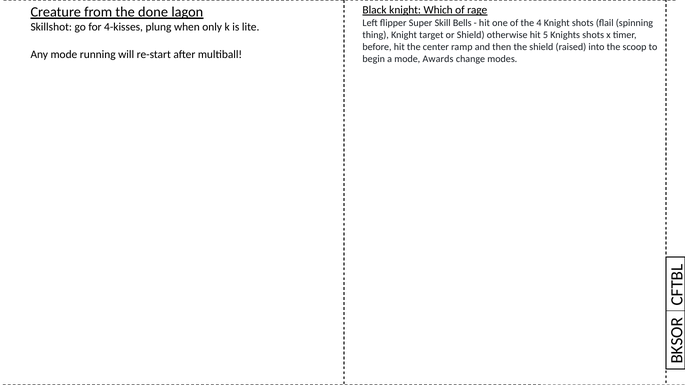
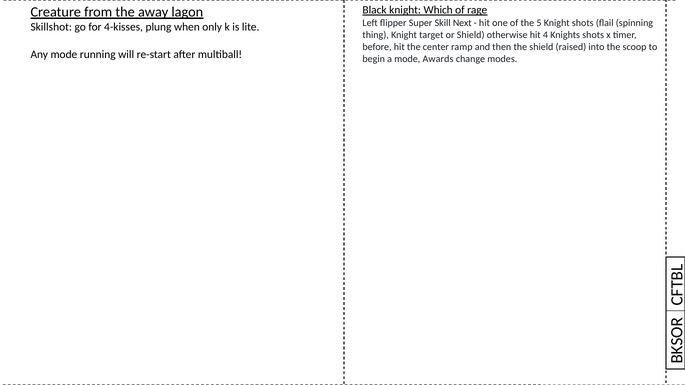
done: done -> away
Bells: Bells -> Next
4: 4 -> 5
5: 5 -> 4
